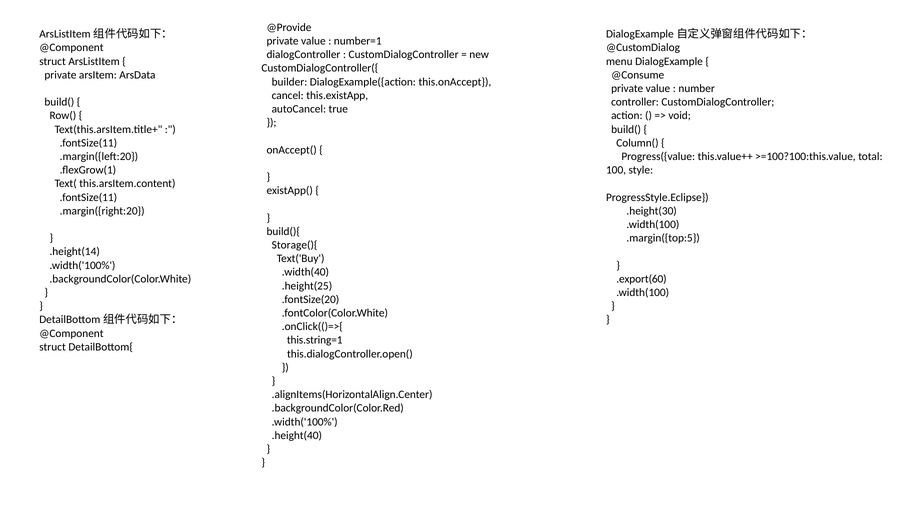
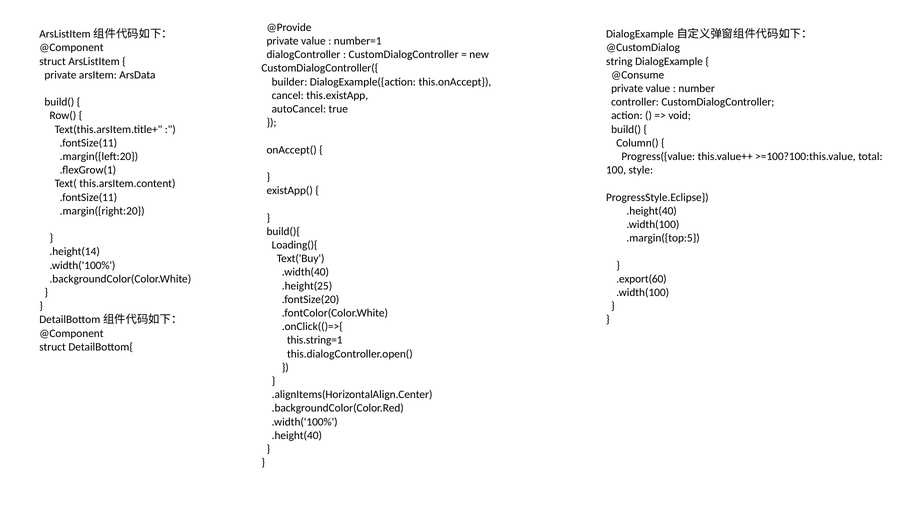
menu: menu -> string
.height(30 at (652, 211): .height(30 -> .height(40
Storage(){: Storage(){ -> Loading(){
